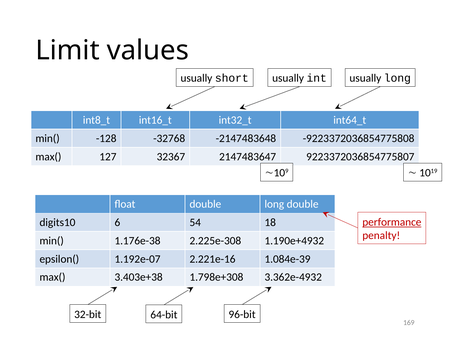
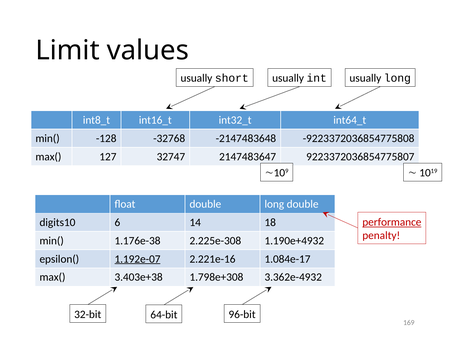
32367: 32367 -> 32747
54: 54 -> 14
1.192e-07 underline: none -> present
1.084e-39: 1.084e-39 -> 1.084e-17
